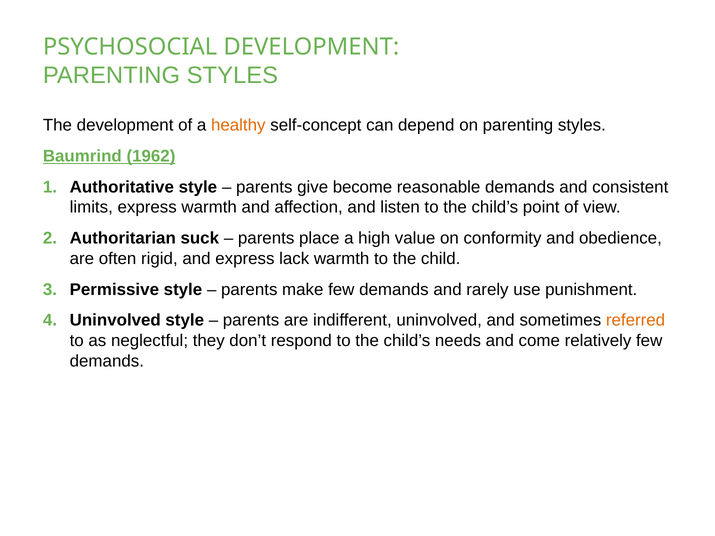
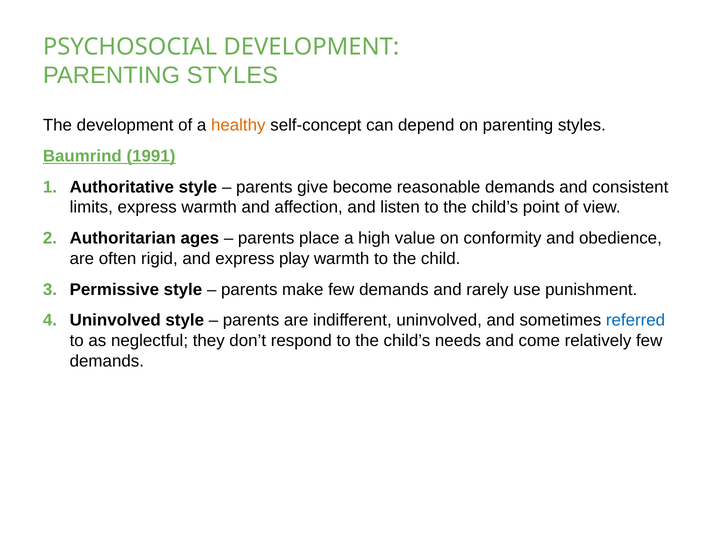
1962: 1962 -> 1991
suck: suck -> ages
lack: lack -> play
referred colour: orange -> blue
